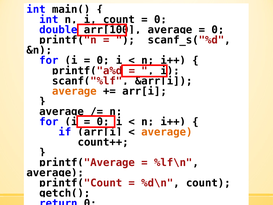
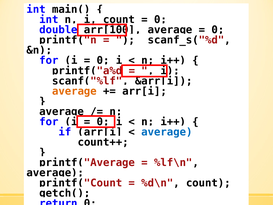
average at (167, 132) colour: orange -> blue
